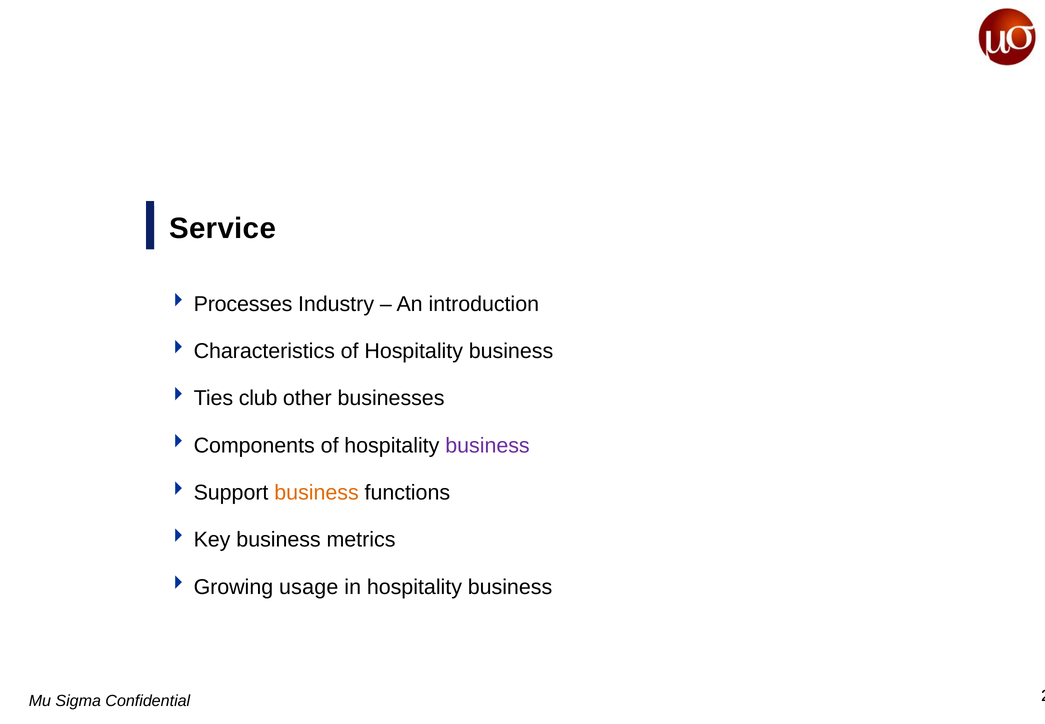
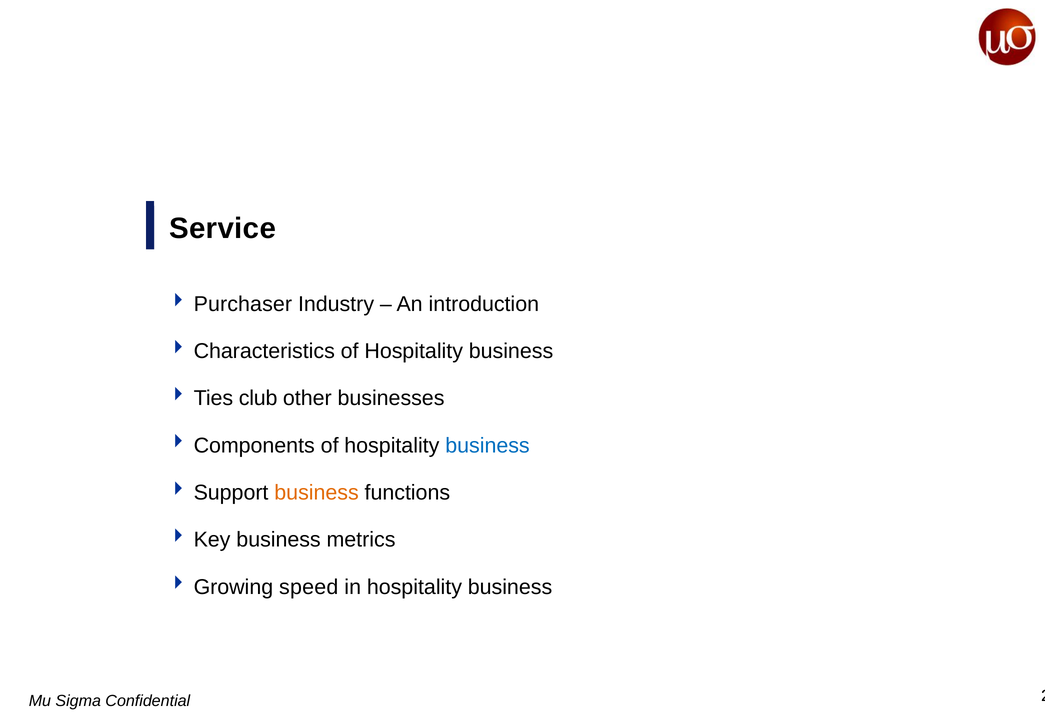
Processes: Processes -> Purchaser
business at (488, 445) colour: purple -> blue
usage: usage -> speed
